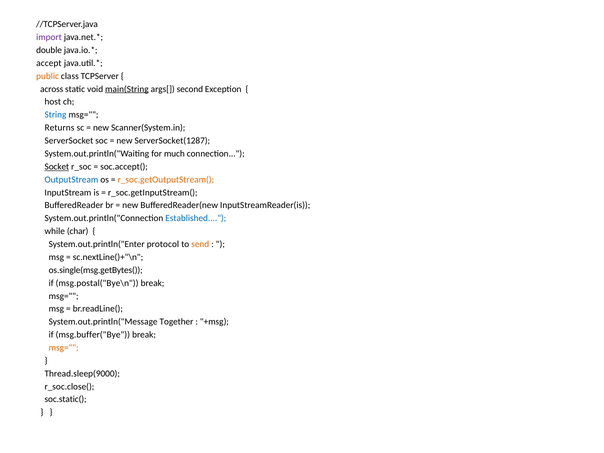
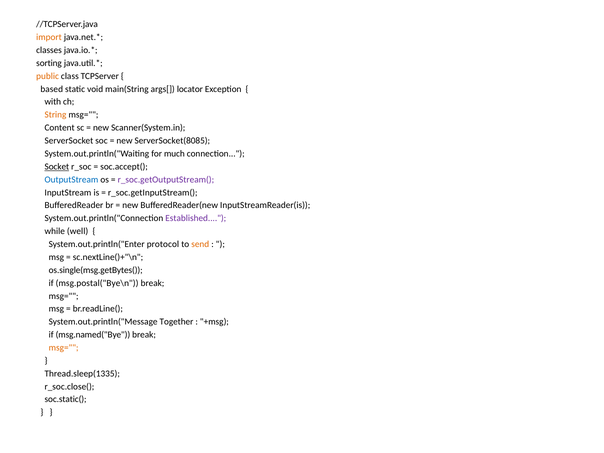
import colour: purple -> orange
double: double -> classes
accept: accept -> sorting
across: across -> based
main(String underline: present -> none
second: second -> locator
host: host -> with
String colour: blue -> orange
Returns: Returns -> Content
ServerSocket(1287: ServerSocket(1287 -> ServerSocket(8085
r_soc.getOutputStream( colour: orange -> purple
Established colour: blue -> purple
char: char -> well
msg.buffer("Bye: msg.buffer("Bye -> msg.named("Bye
Thread.sleep(9000: Thread.sleep(9000 -> Thread.sleep(1335
